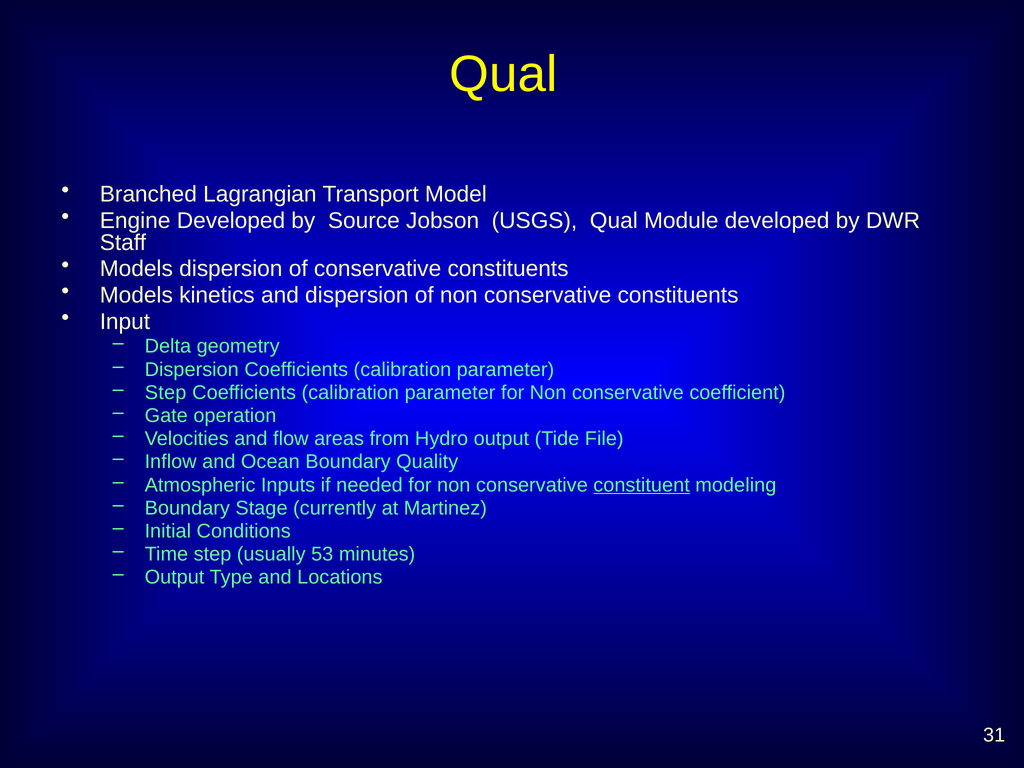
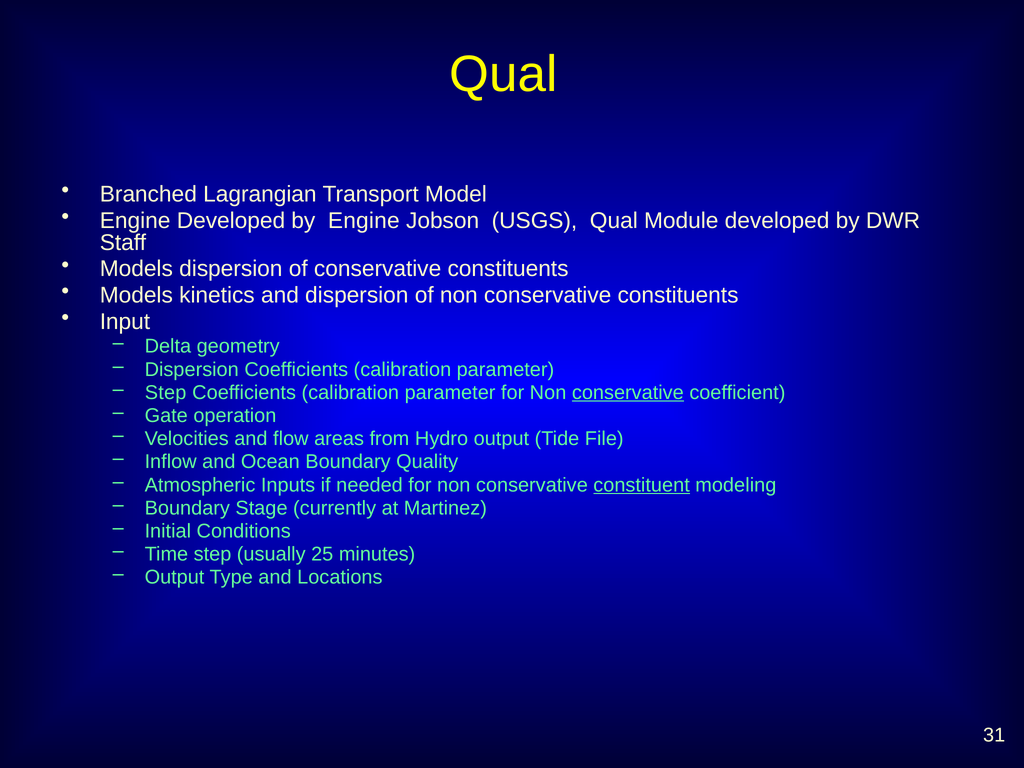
by Source: Source -> Engine
conservative at (628, 393) underline: none -> present
53: 53 -> 25
